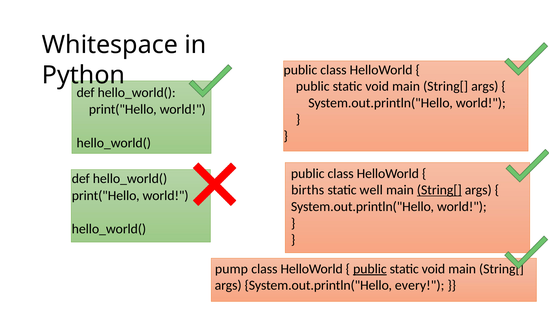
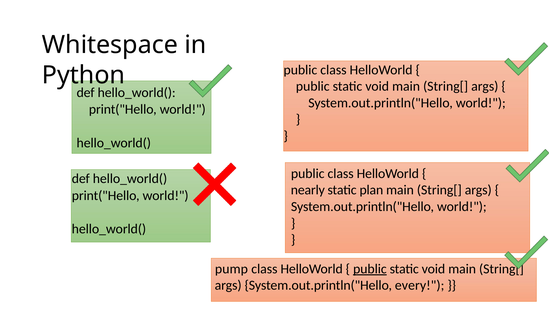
births: births -> nearly
well: well -> plan
String[ at (439, 190) underline: present -> none
